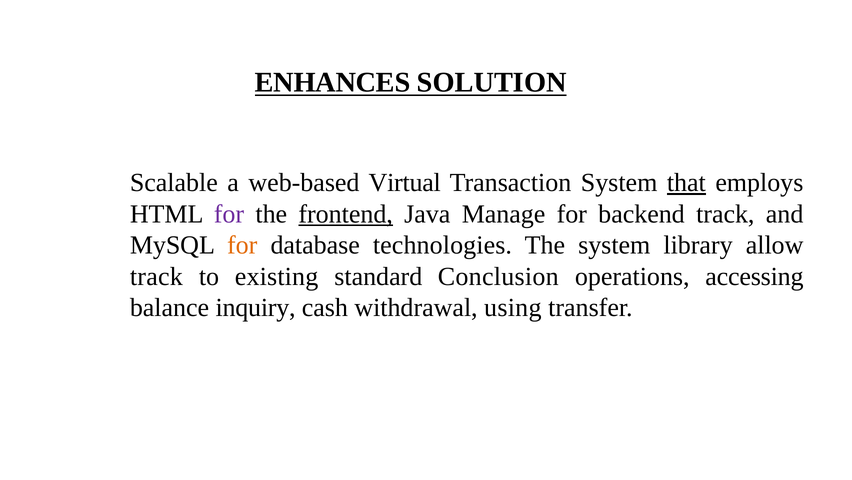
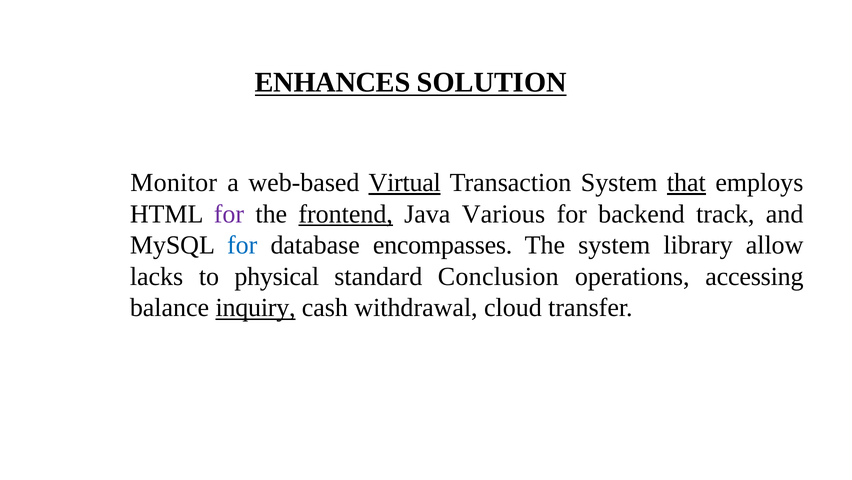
Scalable: Scalable -> Monitor
Virtual underline: none -> present
Manage: Manage -> Various
for at (242, 245) colour: orange -> blue
technologies: technologies -> encompasses
track at (156, 276): track -> lacks
existing: existing -> physical
inquiry underline: none -> present
using: using -> cloud
